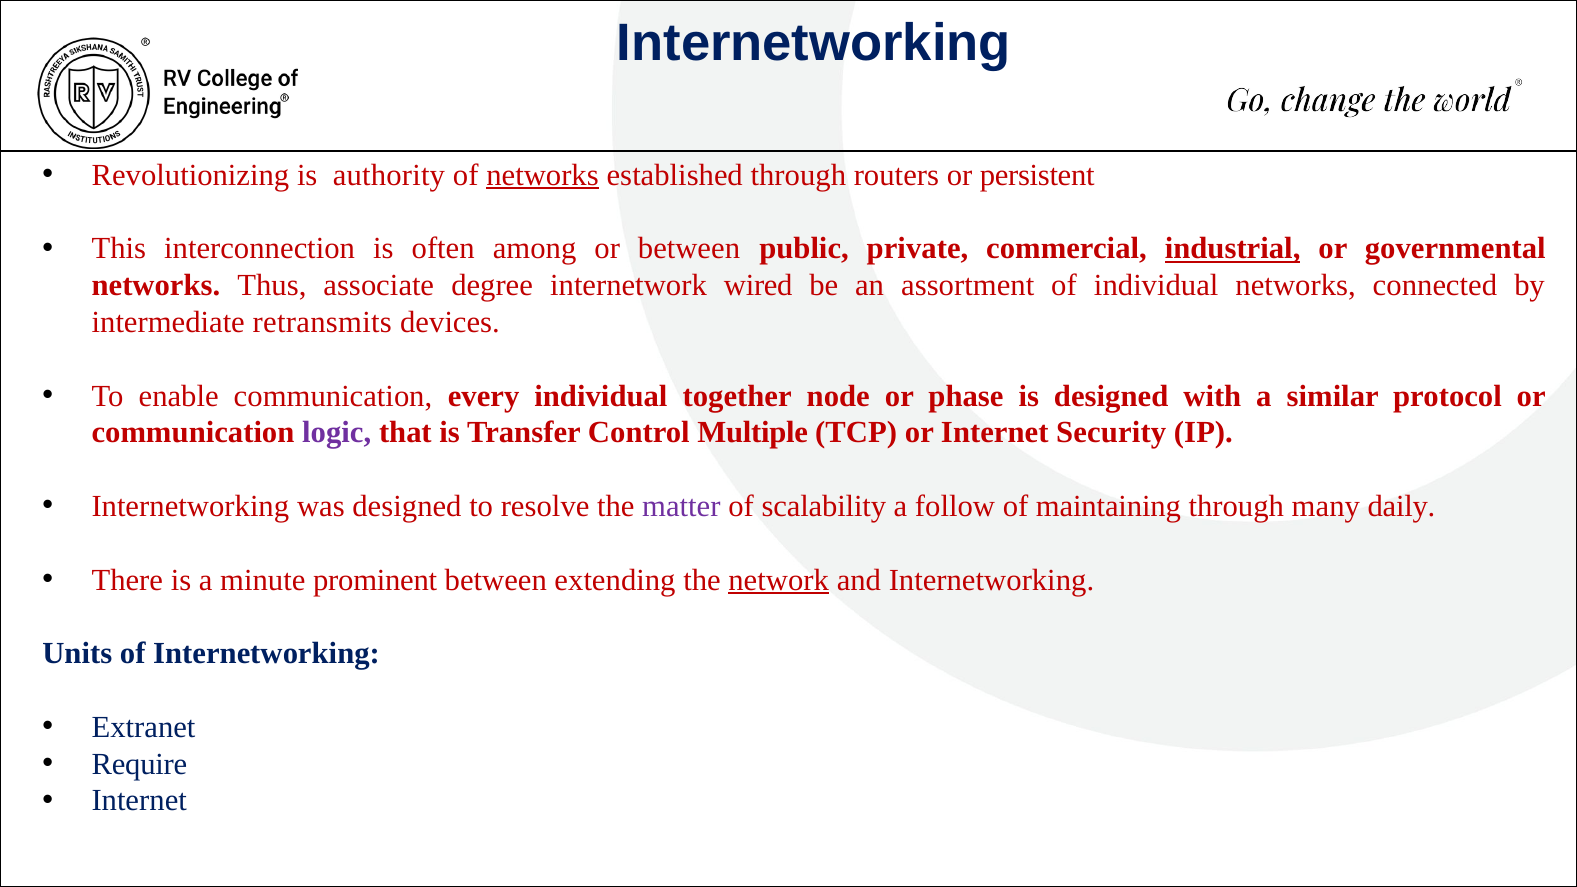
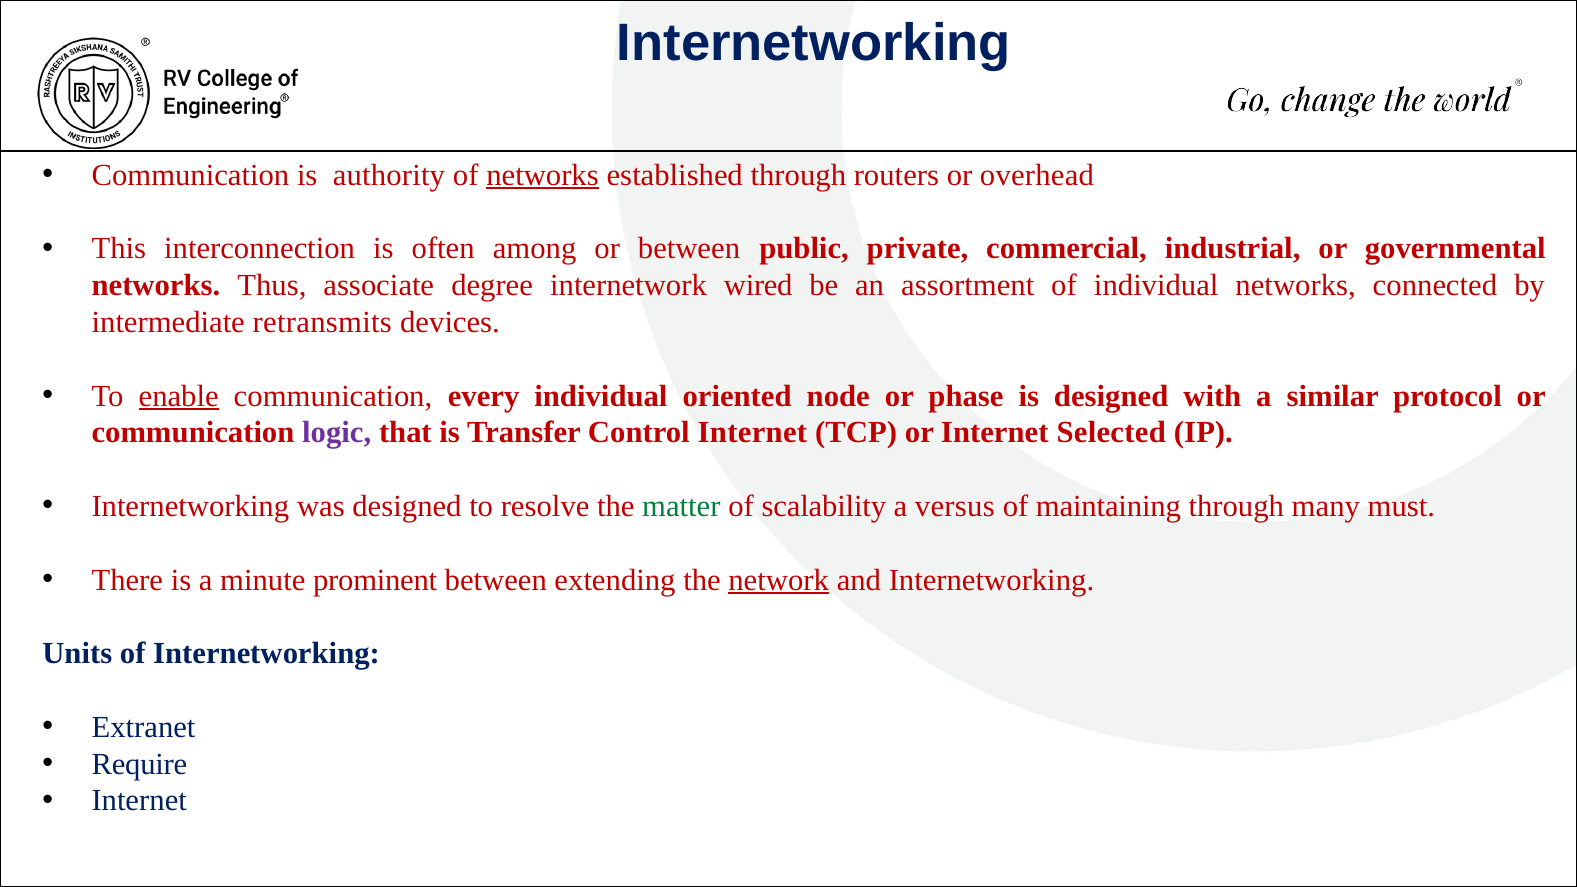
Revolutionizing at (190, 175): Revolutionizing -> Communication
persistent: persistent -> overhead
industrial underline: present -> none
enable underline: none -> present
together: together -> oriented
Control Multiple: Multiple -> Internet
Security: Security -> Selected
matter colour: purple -> green
follow: follow -> versus
daily: daily -> must
